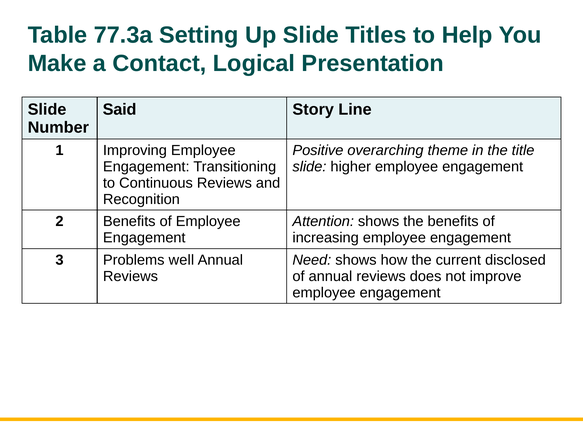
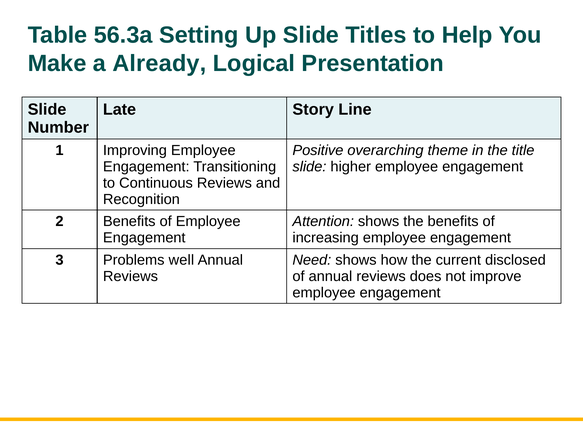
77.3a: 77.3a -> 56.3a
Contact: Contact -> Already
Said: Said -> Late
